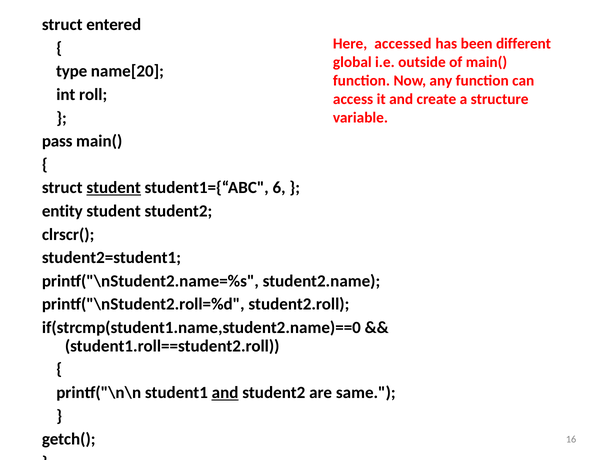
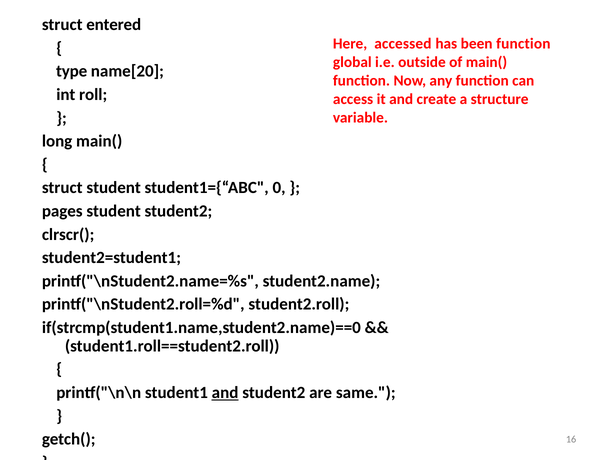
been different: different -> function
pass: pass -> long
student at (114, 188) underline: present -> none
6: 6 -> 0
entity: entity -> pages
